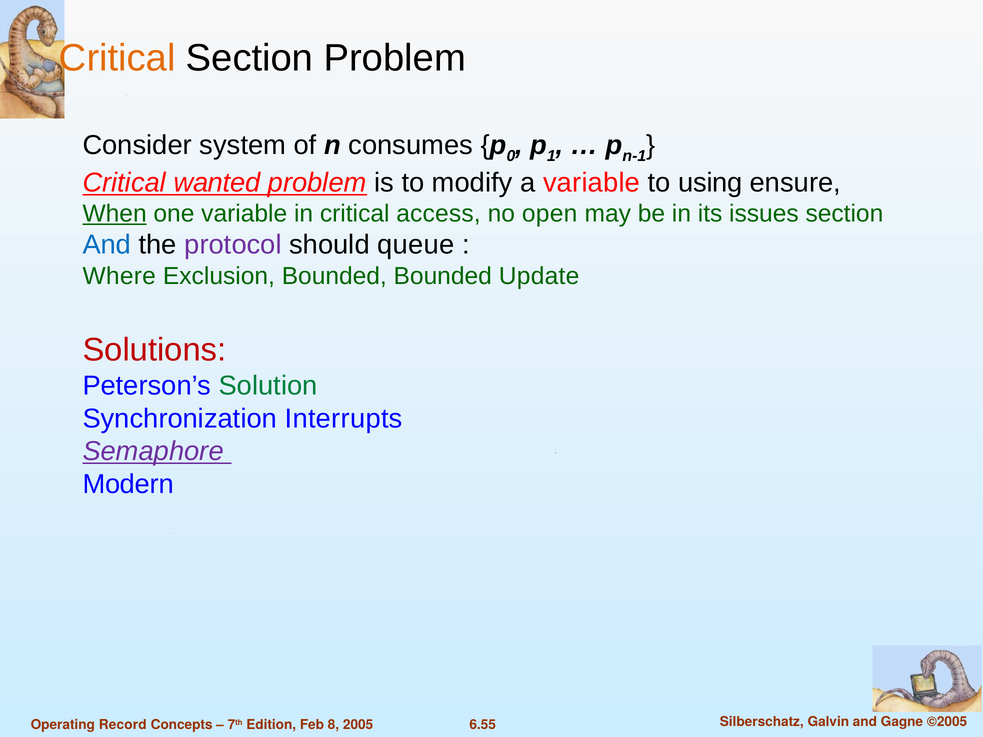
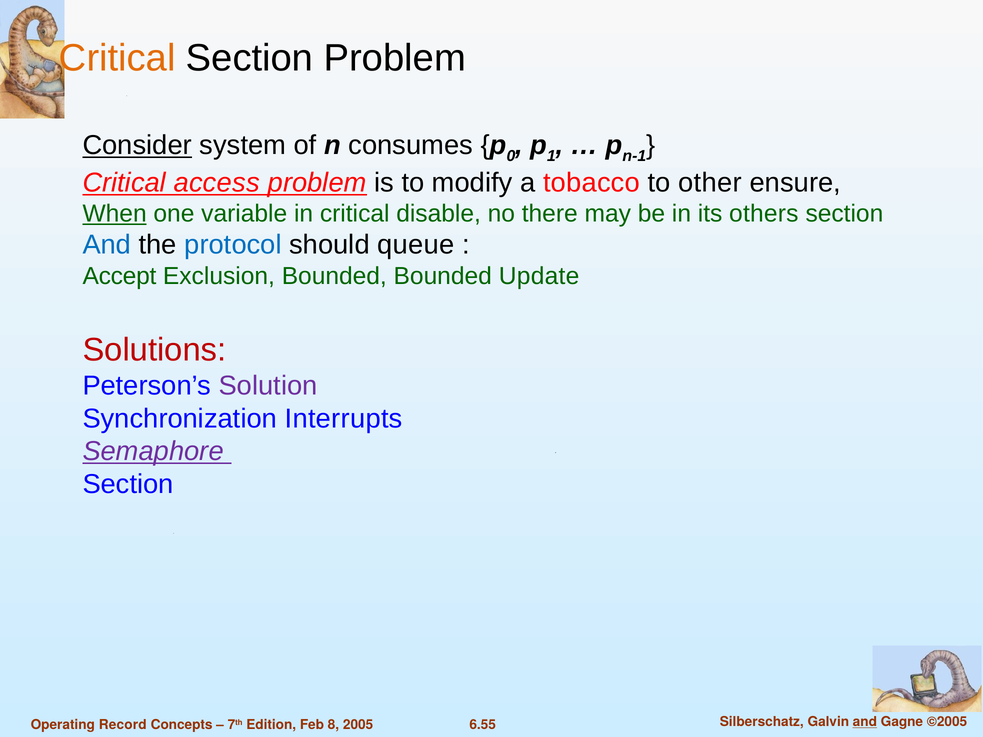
Consider underline: none -> present
wanted: wanted -> access
a variable: variable -> tobacco
using: using -> other
access: access -> disable
open: open -> there
issues: issues -> others
protocol colour: purple -> blue
Where: Where -> Accept
Solution colour: green -> purple
Modern at (128, 484): Modern -> Section
and at (865, 722) underline: none -> present
